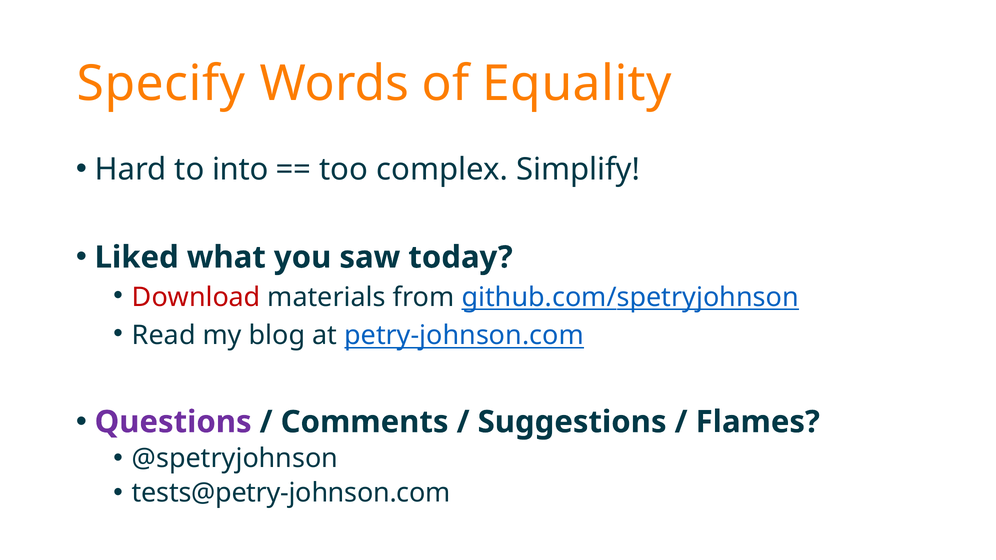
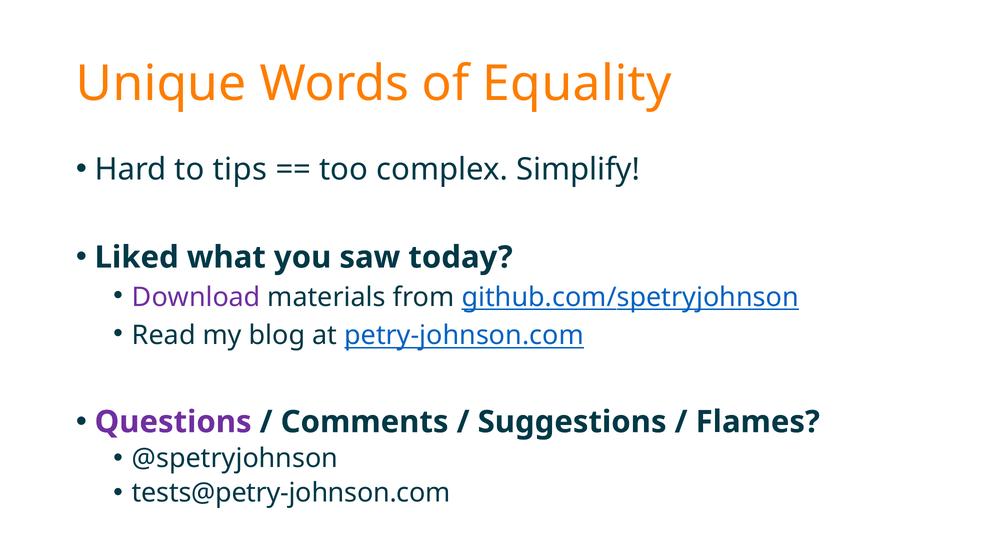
Specify: Specify -> Unique
into: into -> tips
Download colour: red -> purple
